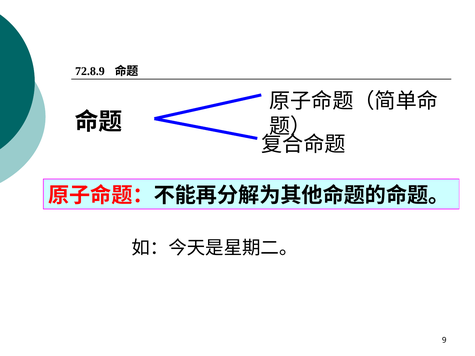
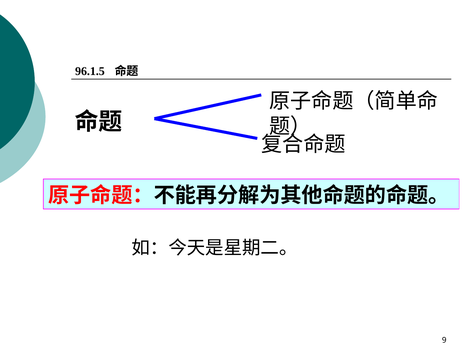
72.8.9: 72.8.9 -> 96.1.5
